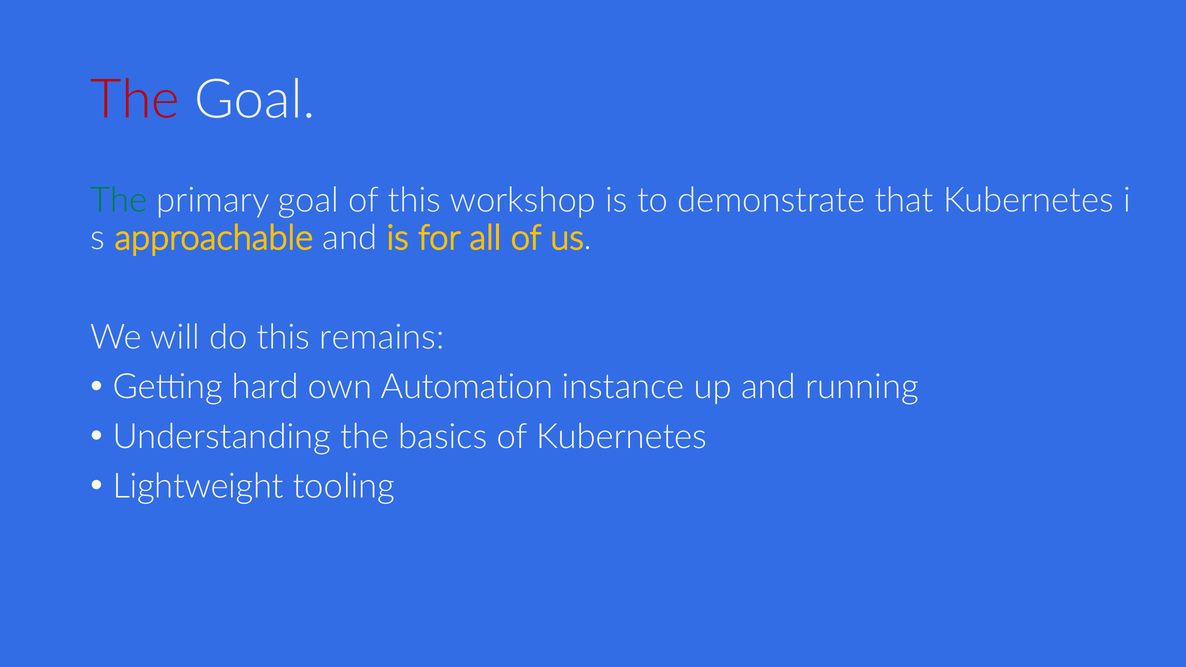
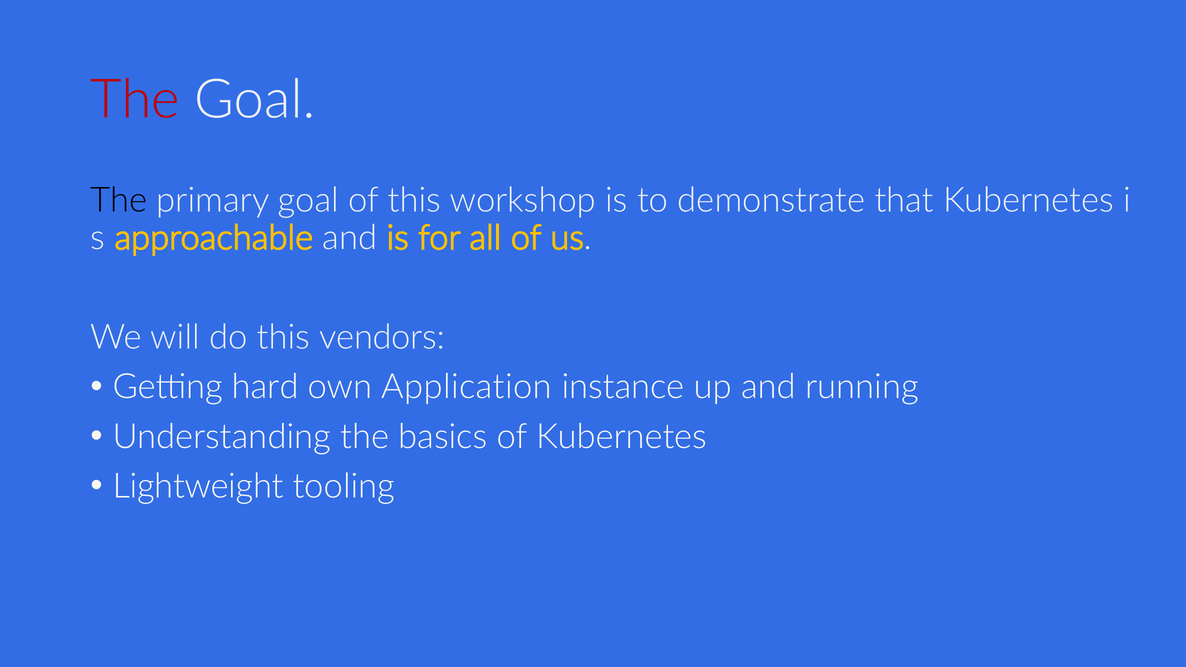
The at (119, 201) colour: green -> black
remains: remains -> vendors
Automation: Automation -> Application
